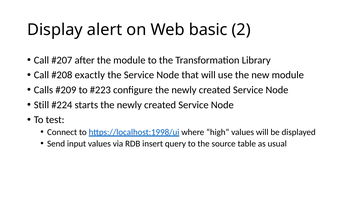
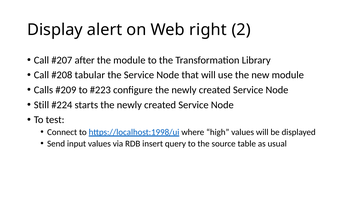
basic: basic -> right
exactly: exactly -> tabular
